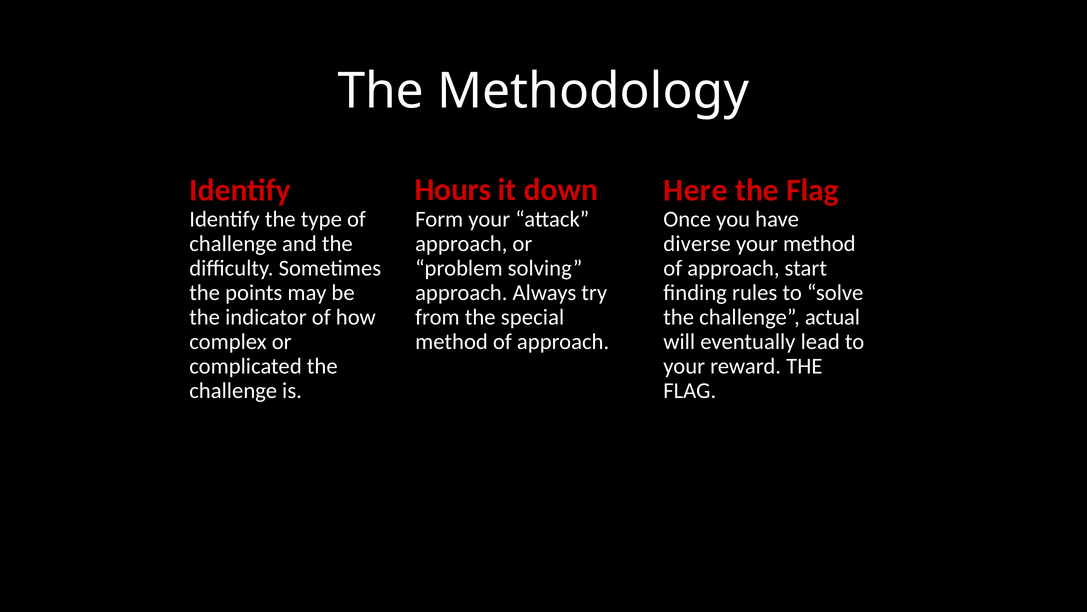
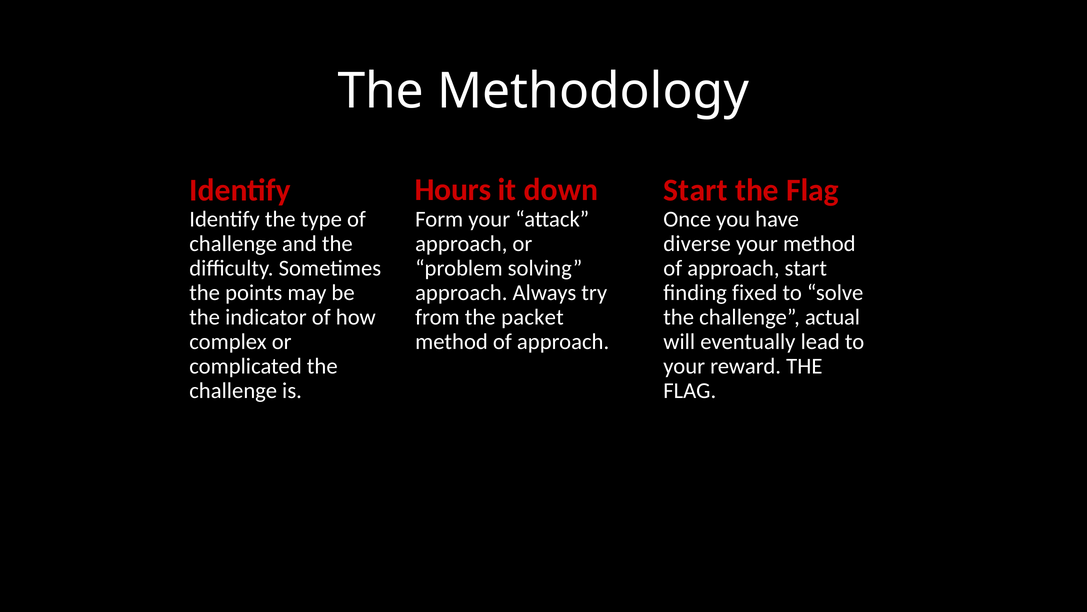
Here at (695, 190): Here -> Start
rules: rules -> fixed
special: special -> packet
